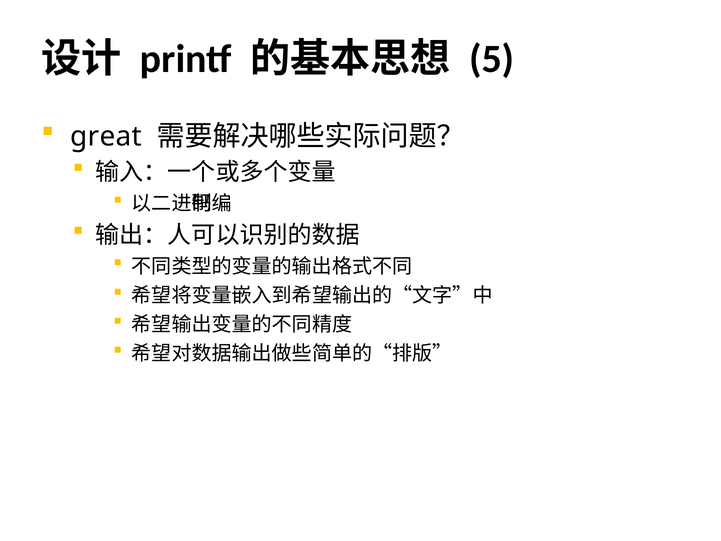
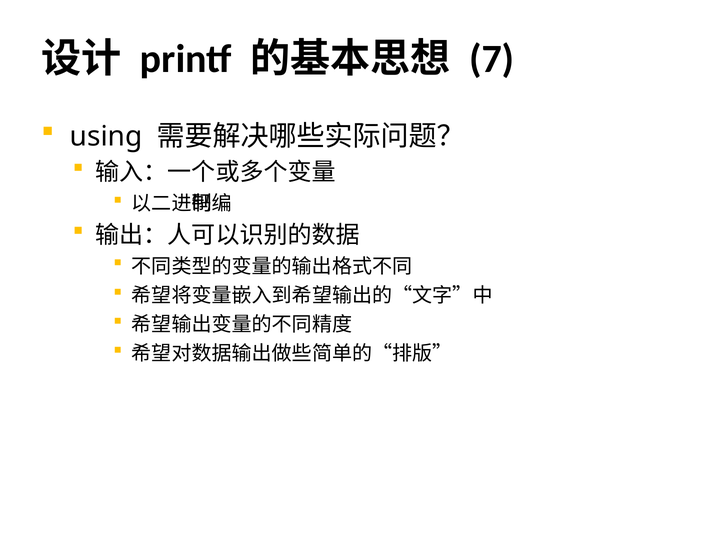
5: 5 -> 7
great: great -> using
